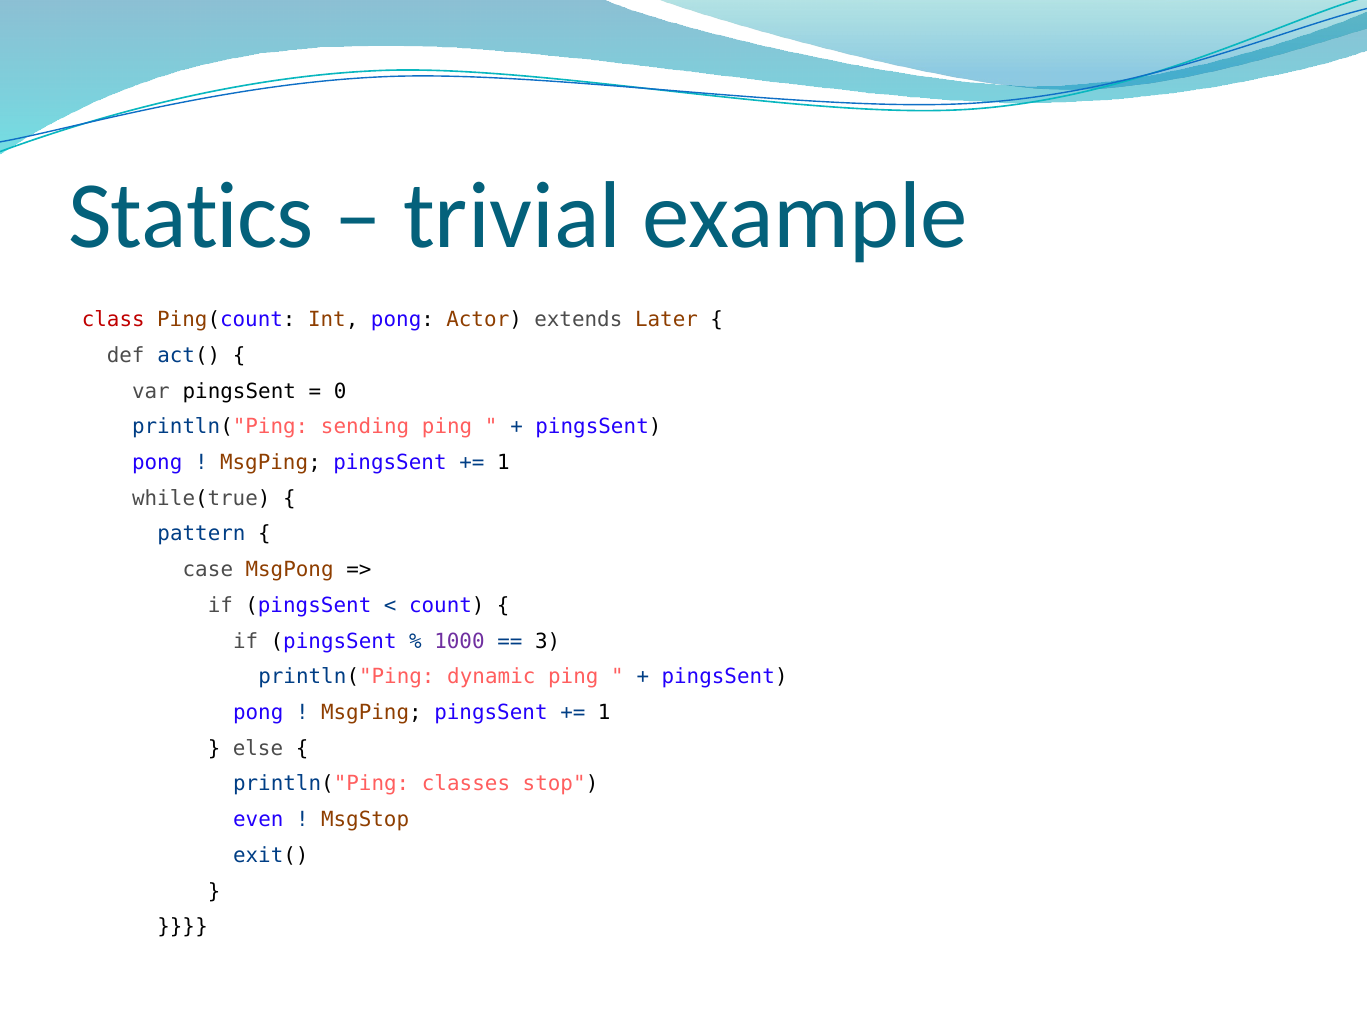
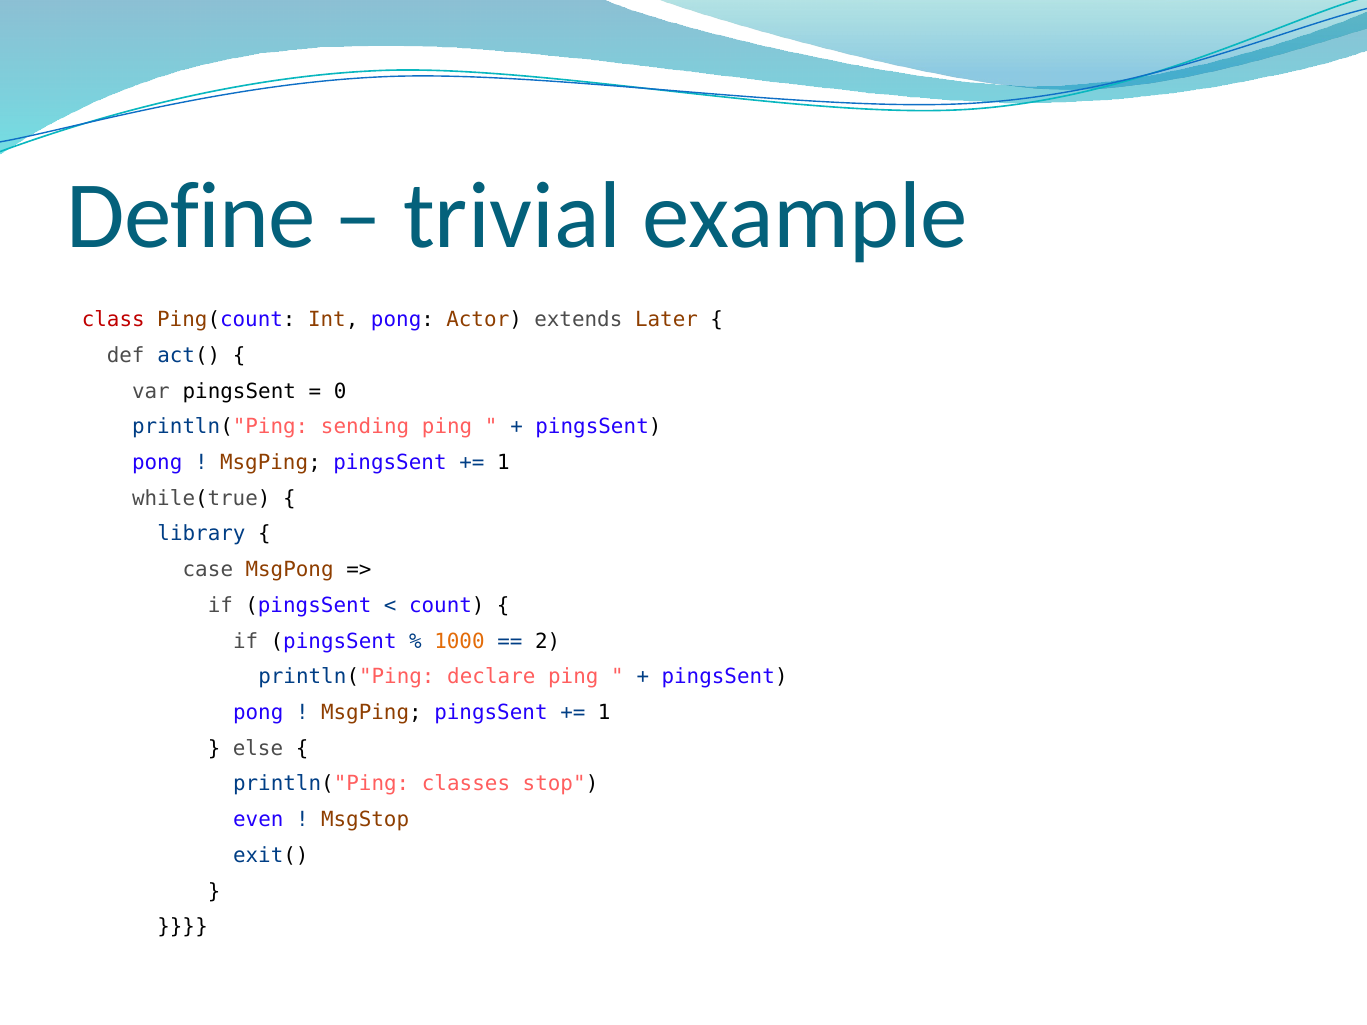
Statics: Statics -> Define
pattern: pattern -> library
1000 colour: purple -> orange
3: 3 -> 2
dynamic: dynamic -> declare
